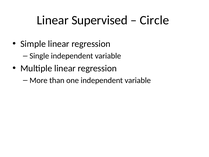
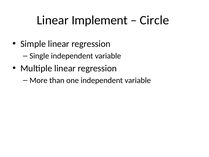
Supervised: Supervised -> Implement
